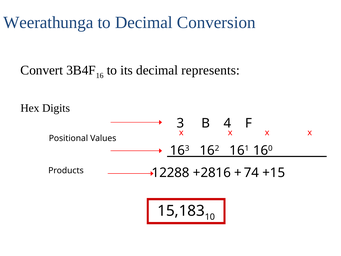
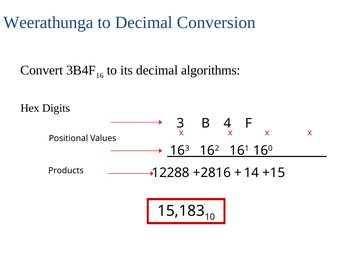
represents: represents -> algorithms
74: 74 -> 14
